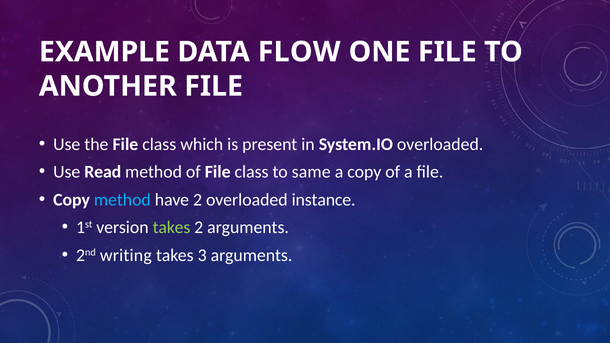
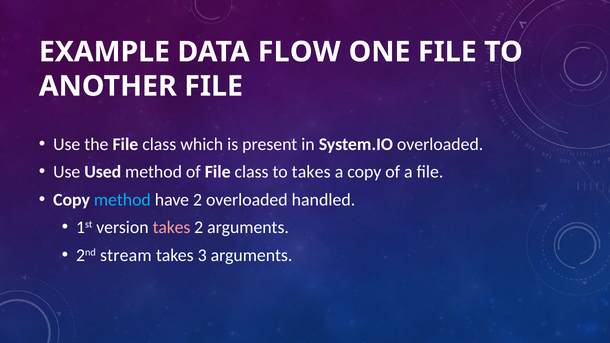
Read: Read -> Used
to same: same -> takes
instance: instance -> handled
takes at (172, 228) colour: light green -> pink
writing: writing -> stream
